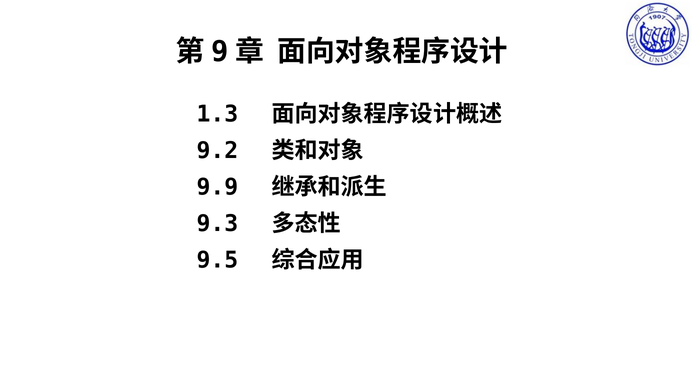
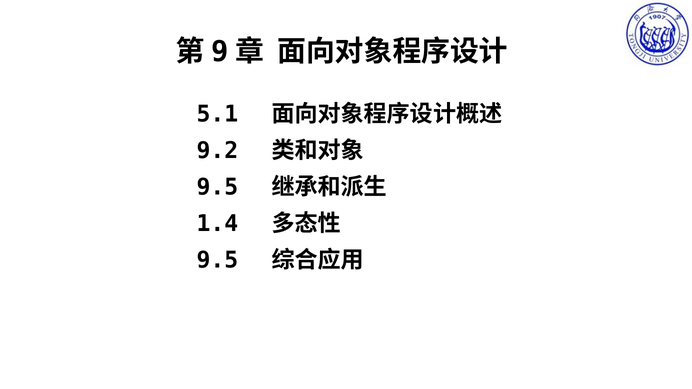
1.3: 1.3 -> 5.1
9.9 at (217, 187): 9.9 -> 9.5
9.3: 9.3 -> 1.4
